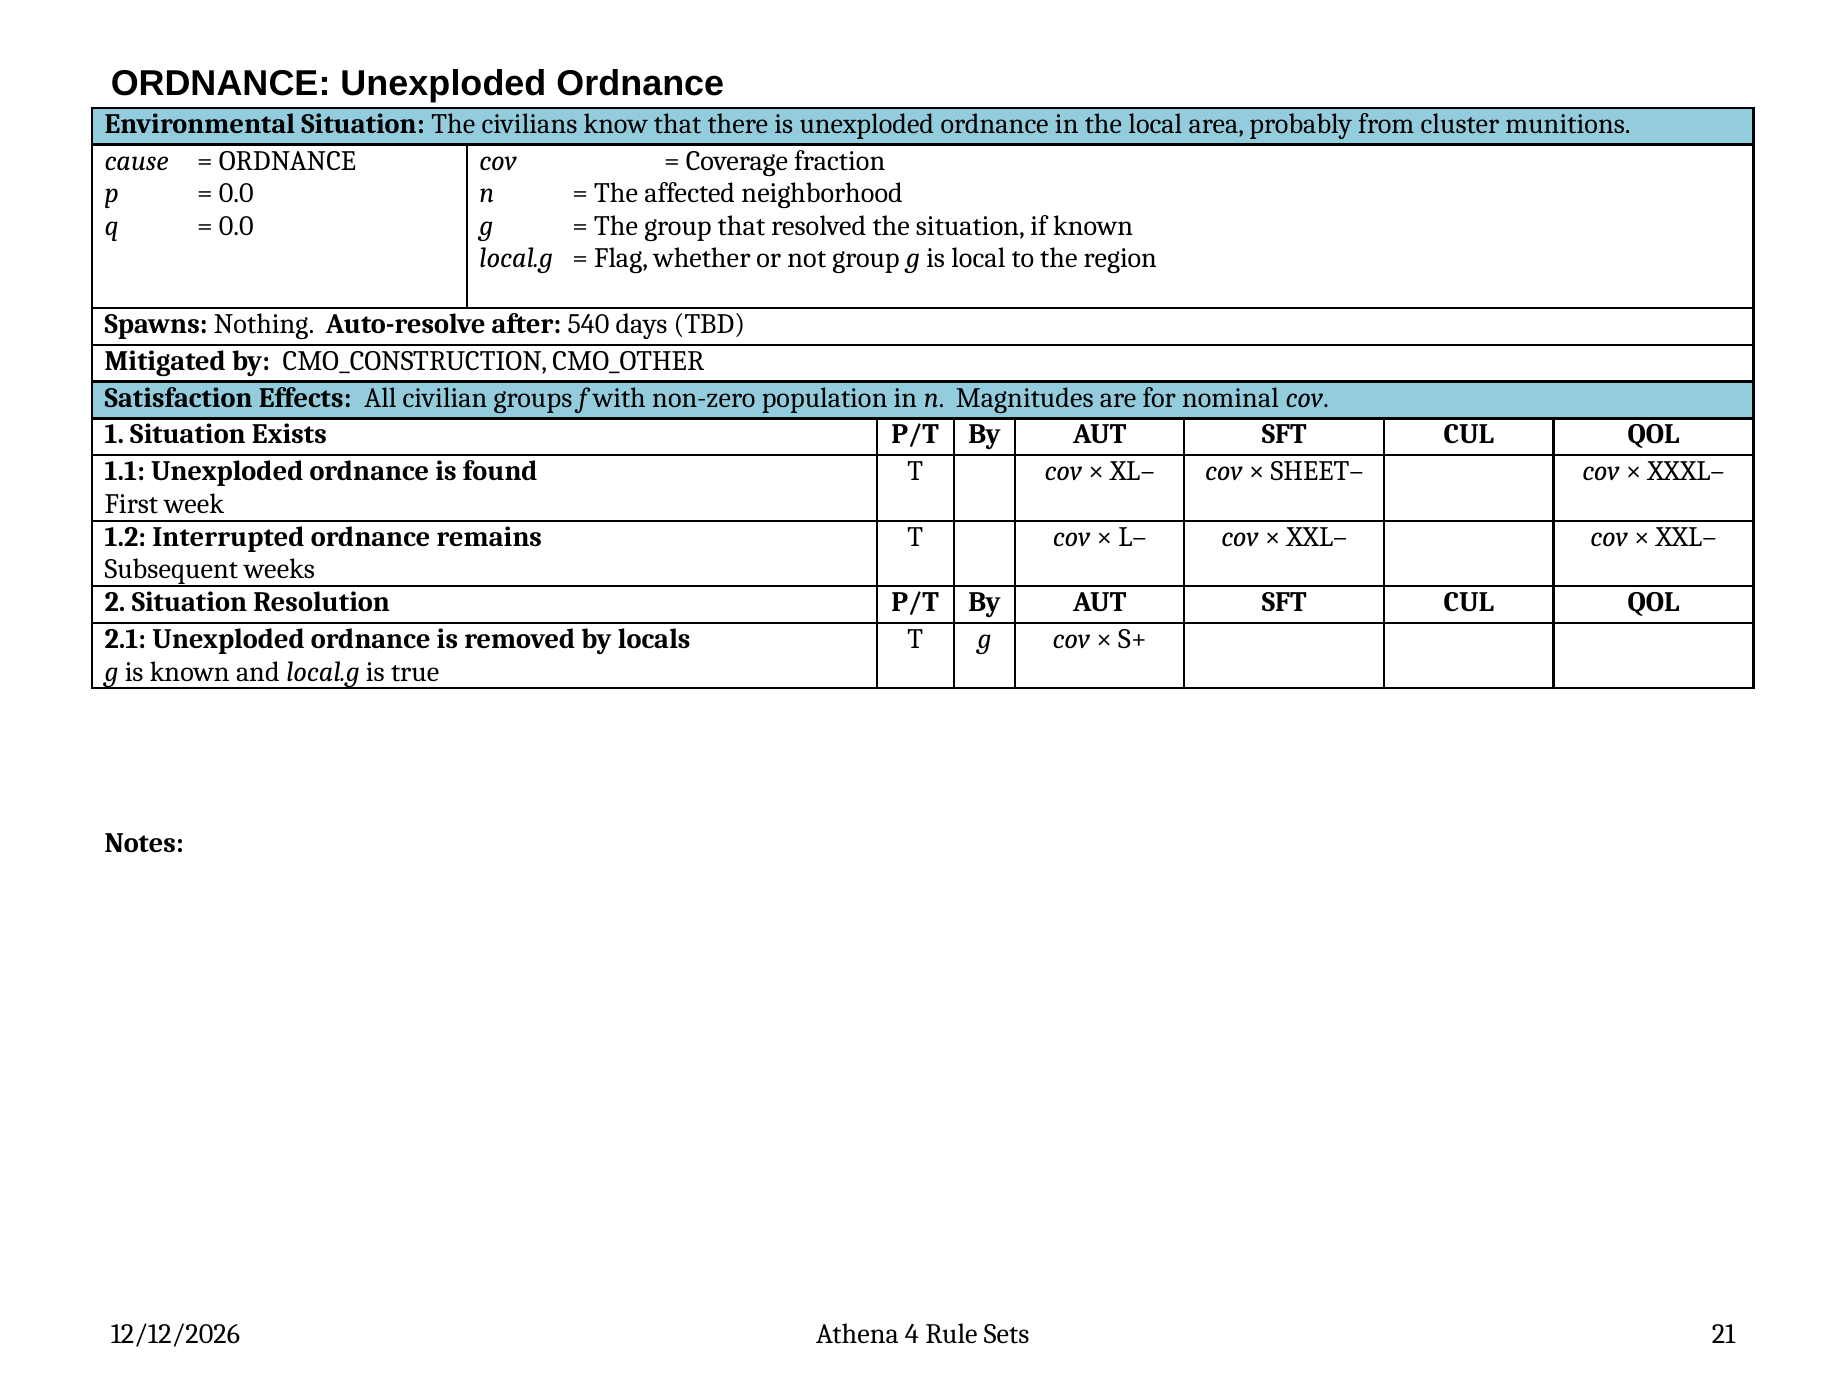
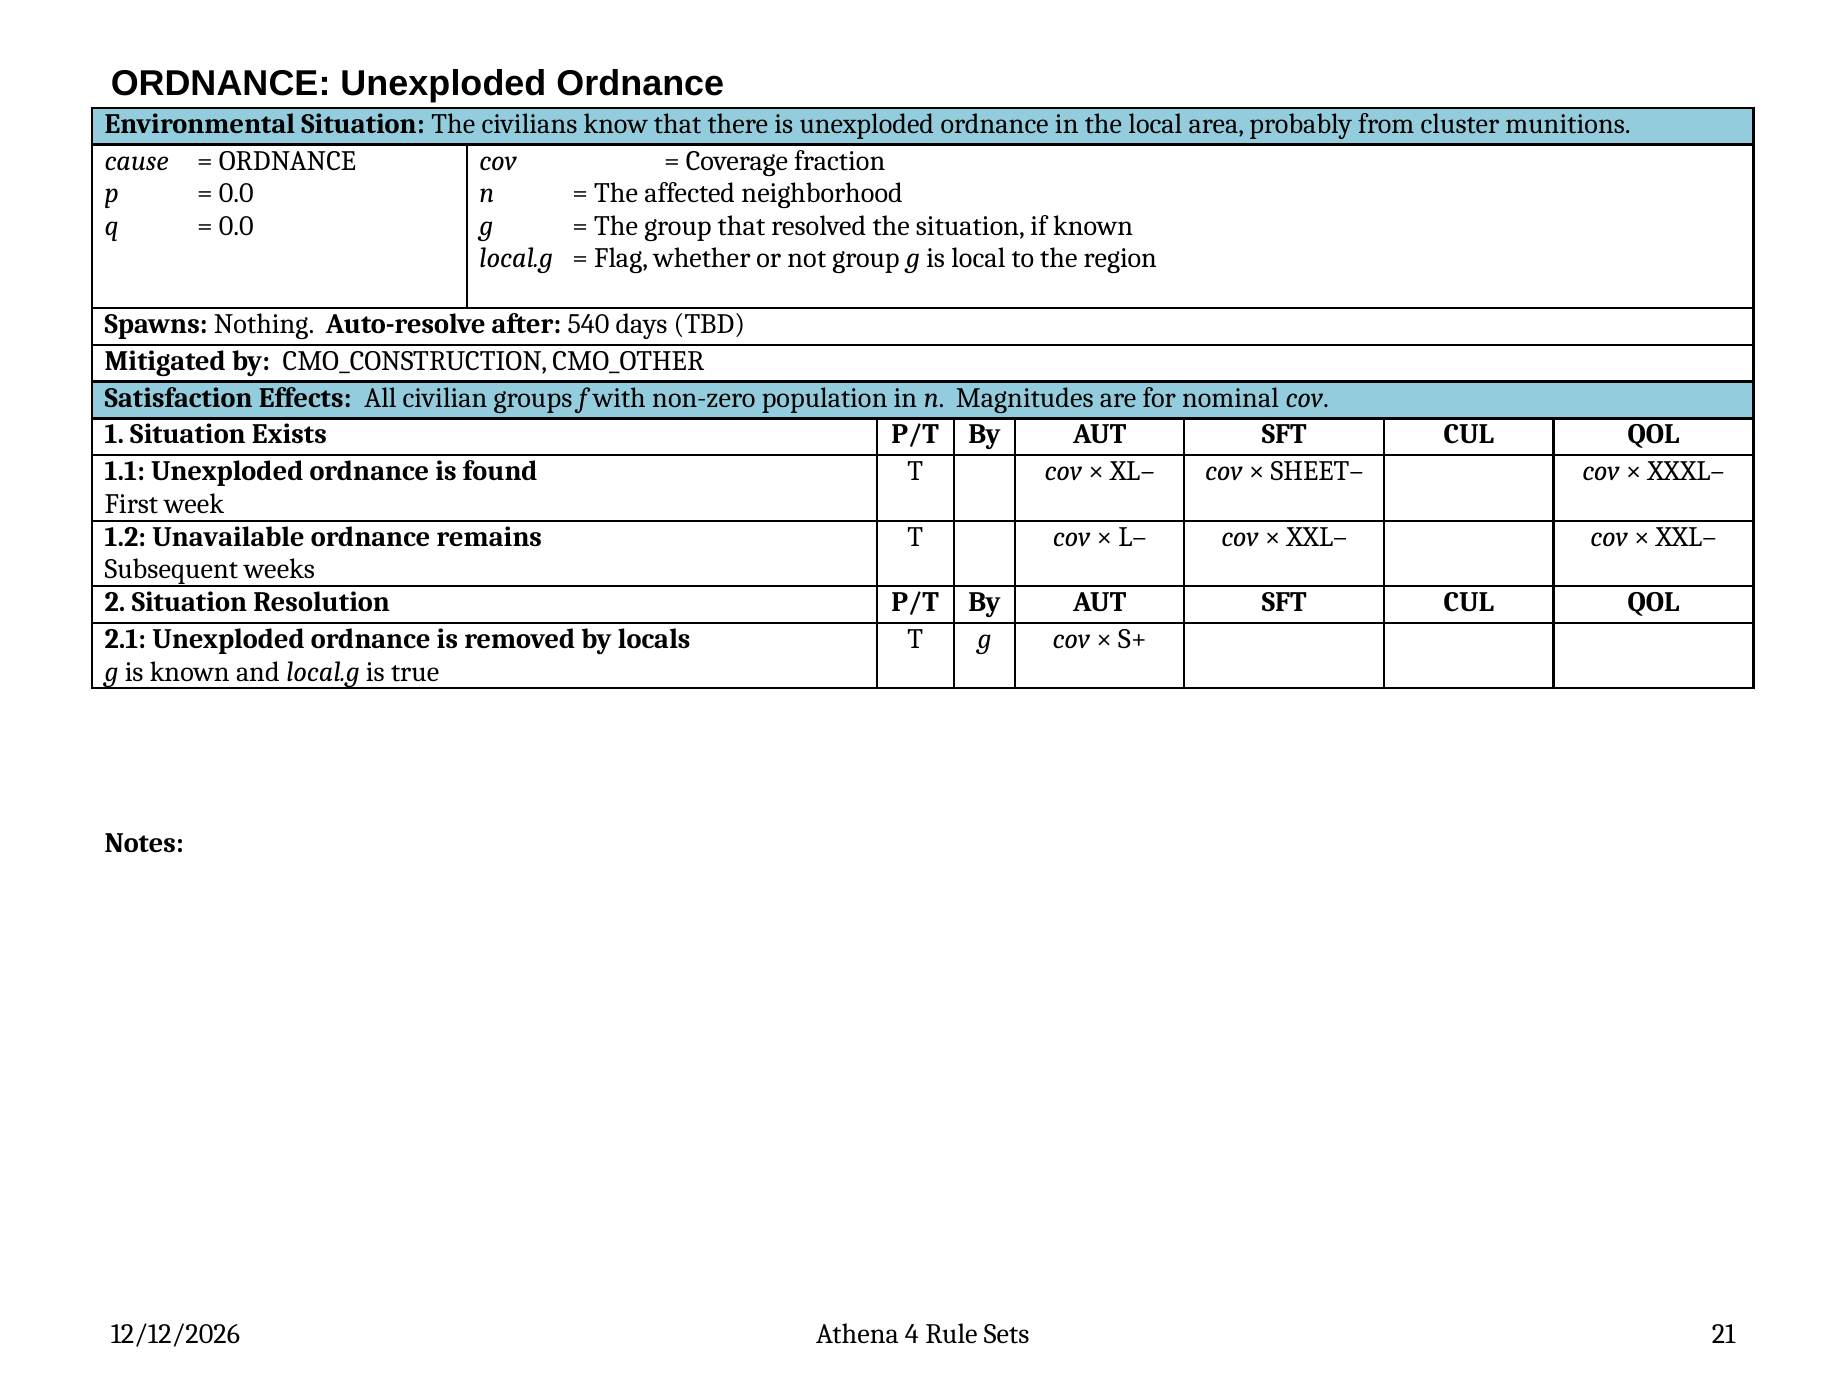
Interrupted: Interrupted -> Unavailable
